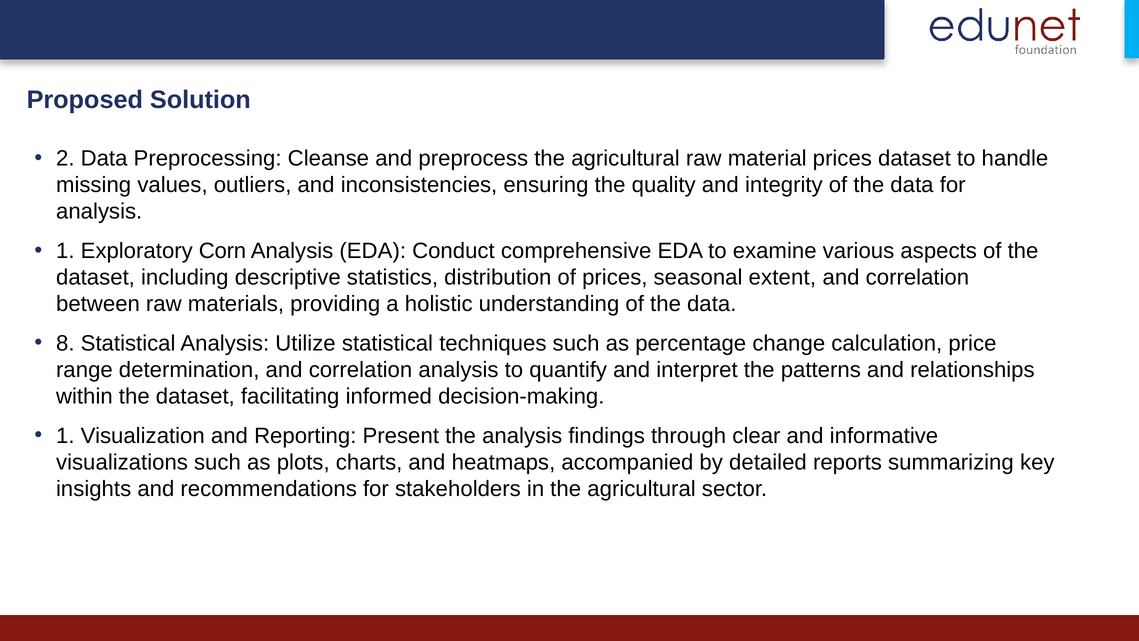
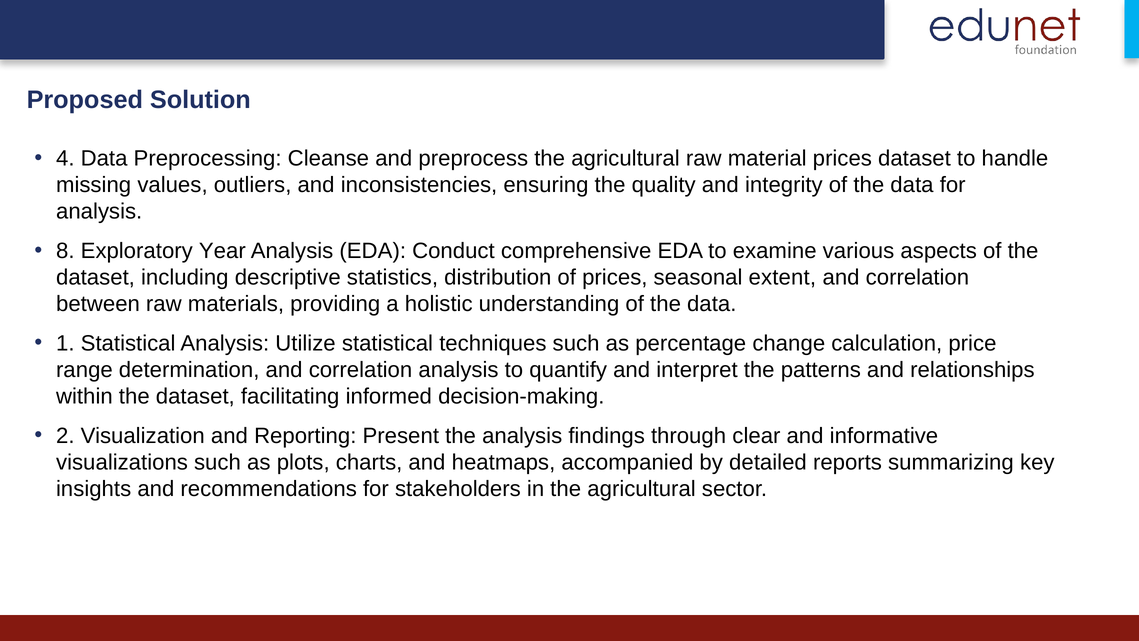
2: 2 -> 4
1 at (65, 251): 1 -> 8
Corn: Corn -> Year
8: 8 -> 1
1 at (65, 436): 1 -> 2
